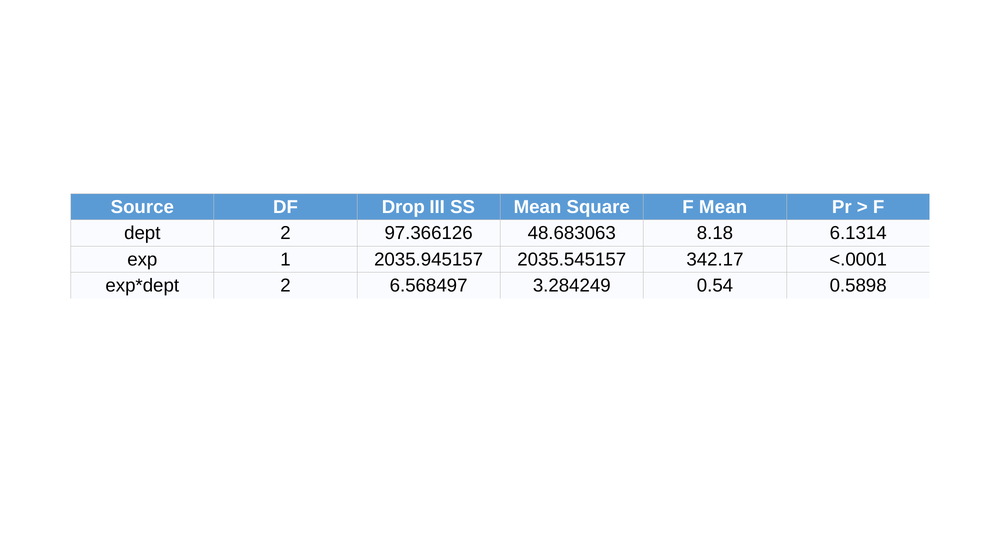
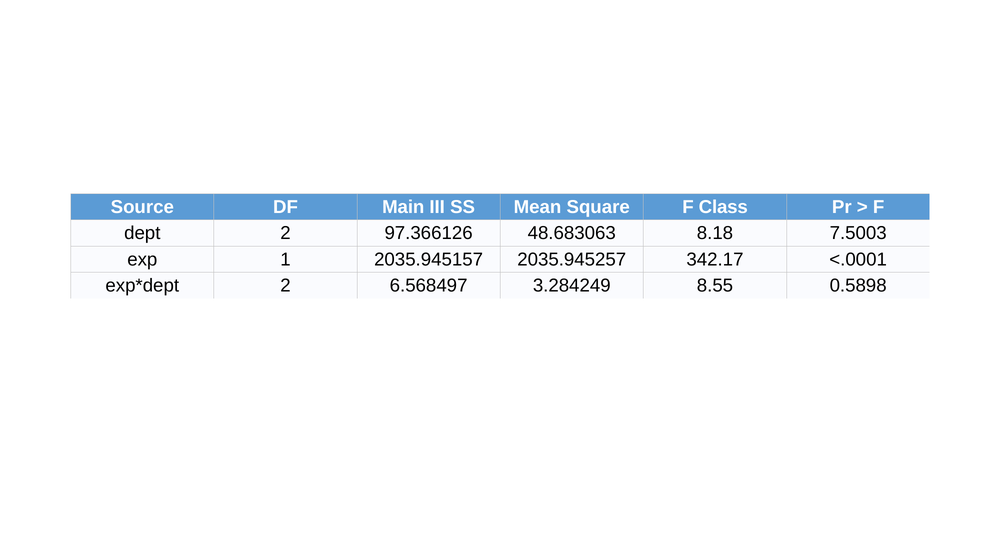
Drop: Drop -> Main
F Mean: Mean -> Class
6.1314: 6.1314 -> 7.5003
2035.545157: 2035.545157 -> 2035.945257
0.54: 0.54 -> 8.55
